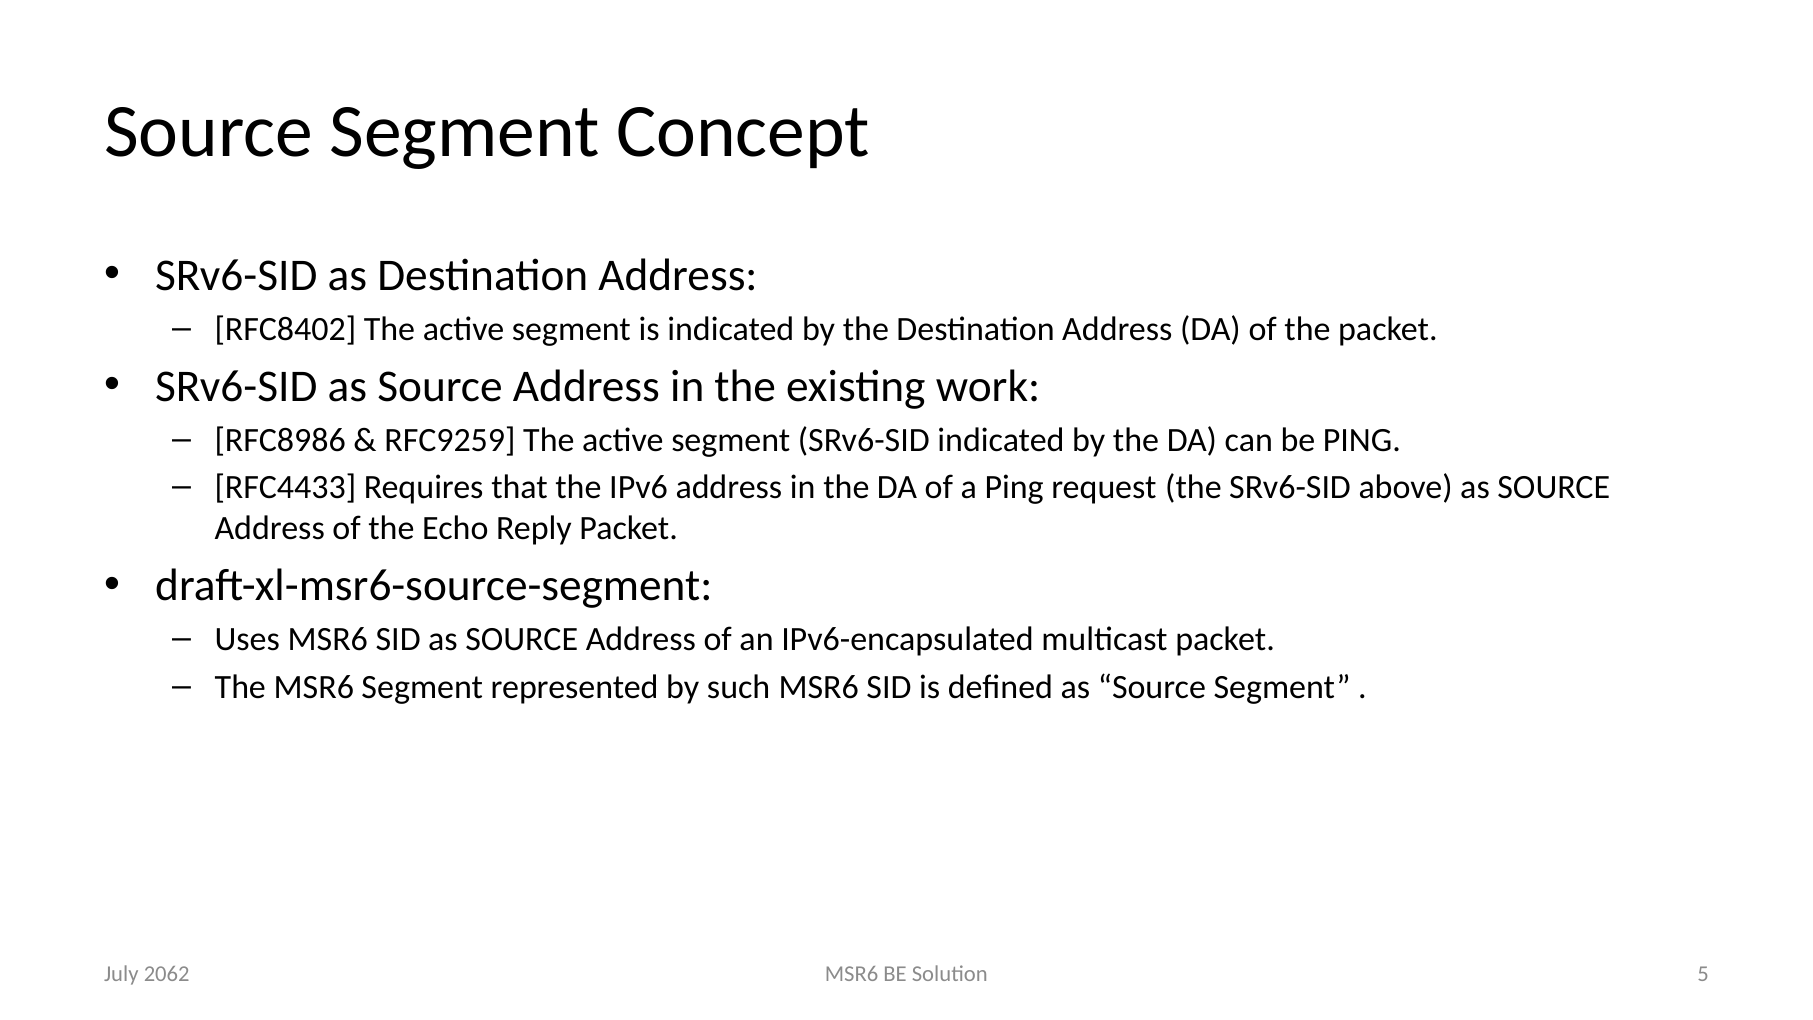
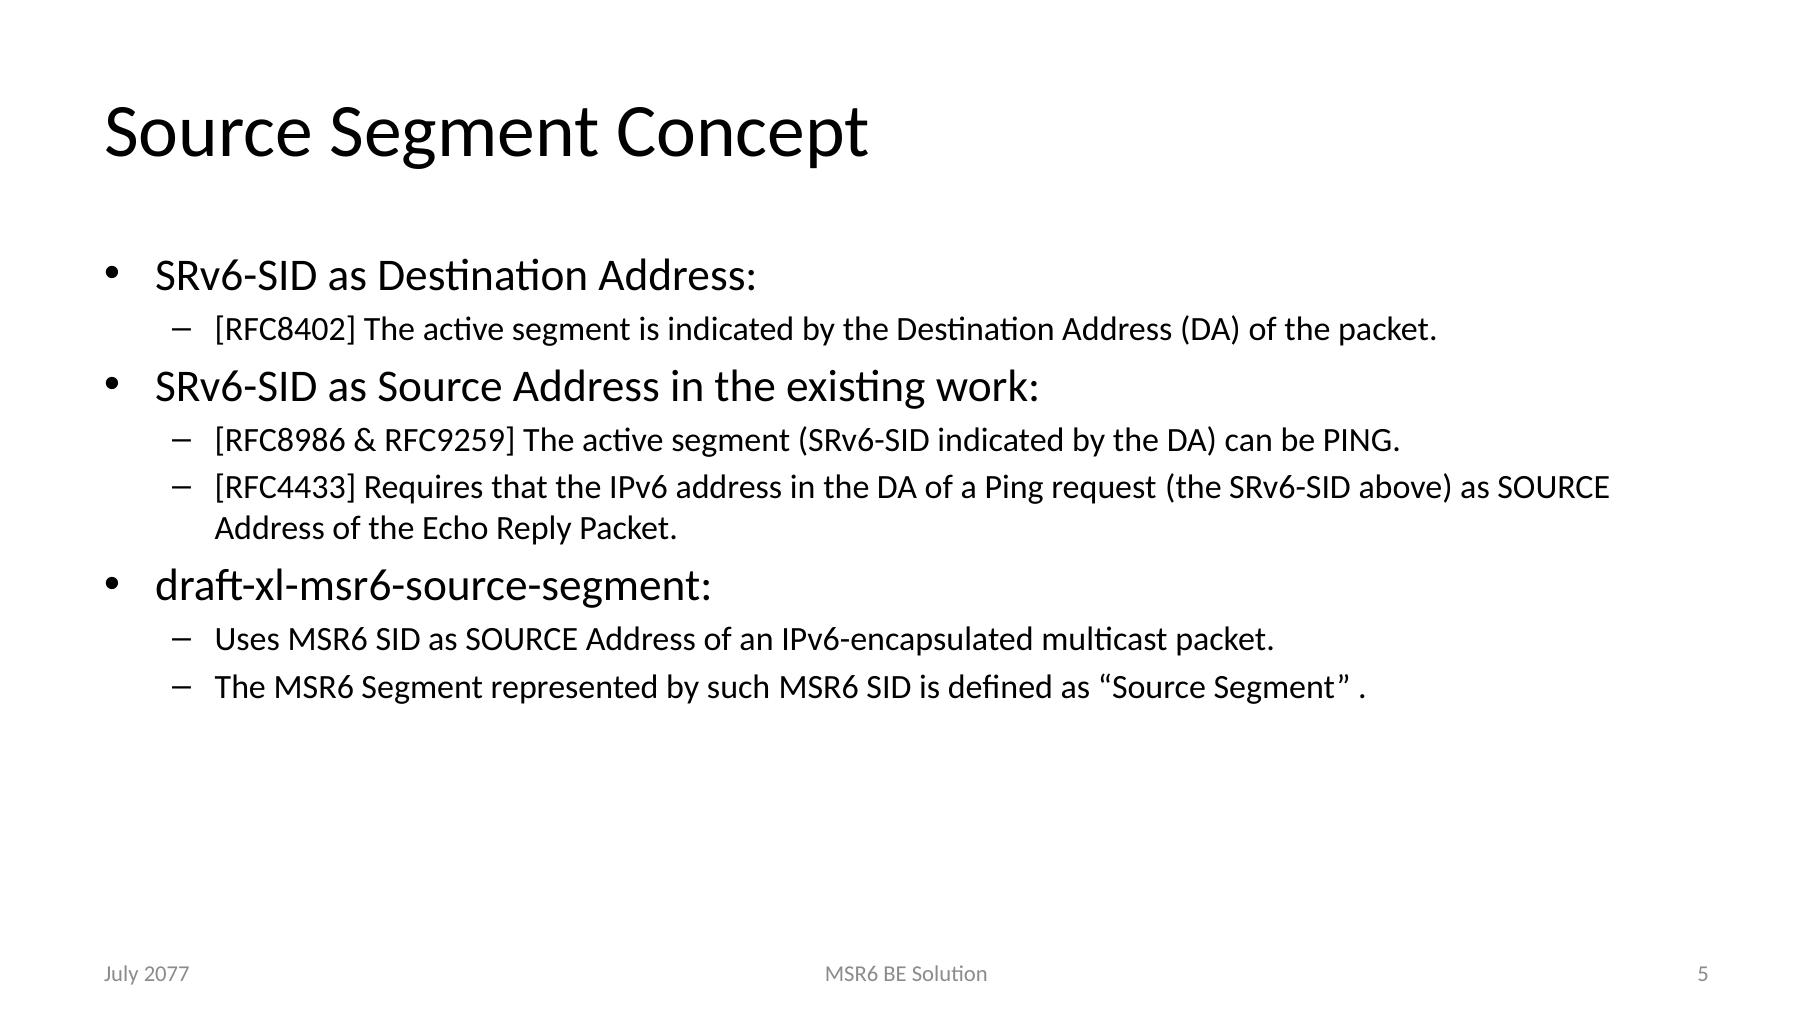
2062: 2062 -> 2077
